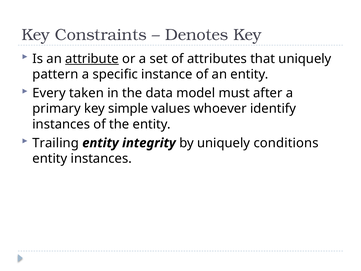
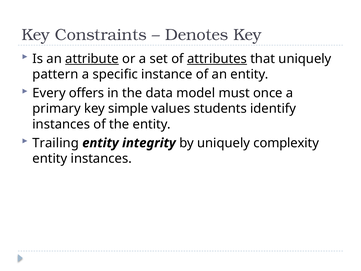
attributes underline: none -> present
taken: taken -> offers
after: after -> once
whoever: whoever -> students
conditions: conditions -> complexity
